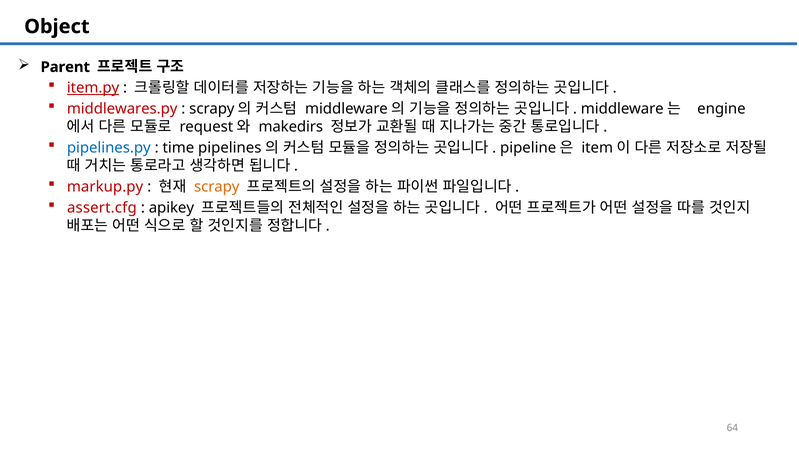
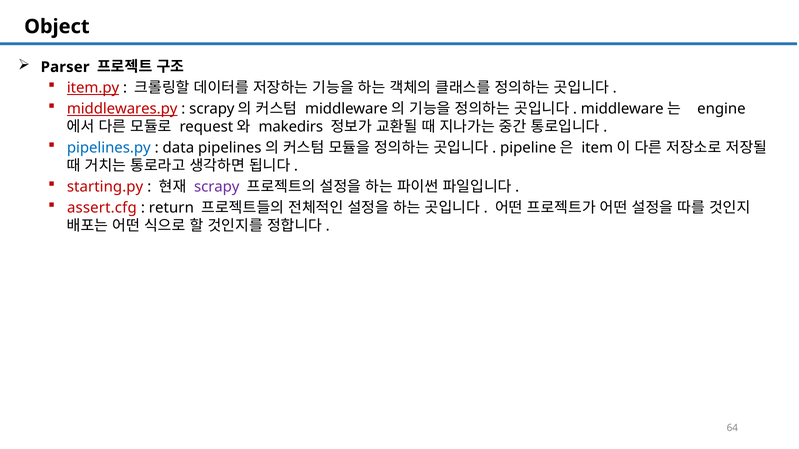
Parent: Parent -> Parser
middlewares.py underline: none -> present
time: time -> data
markup.py: markup.py -> starting.py
scrapy colour: orange -> purple
apikey: apikey -> return
